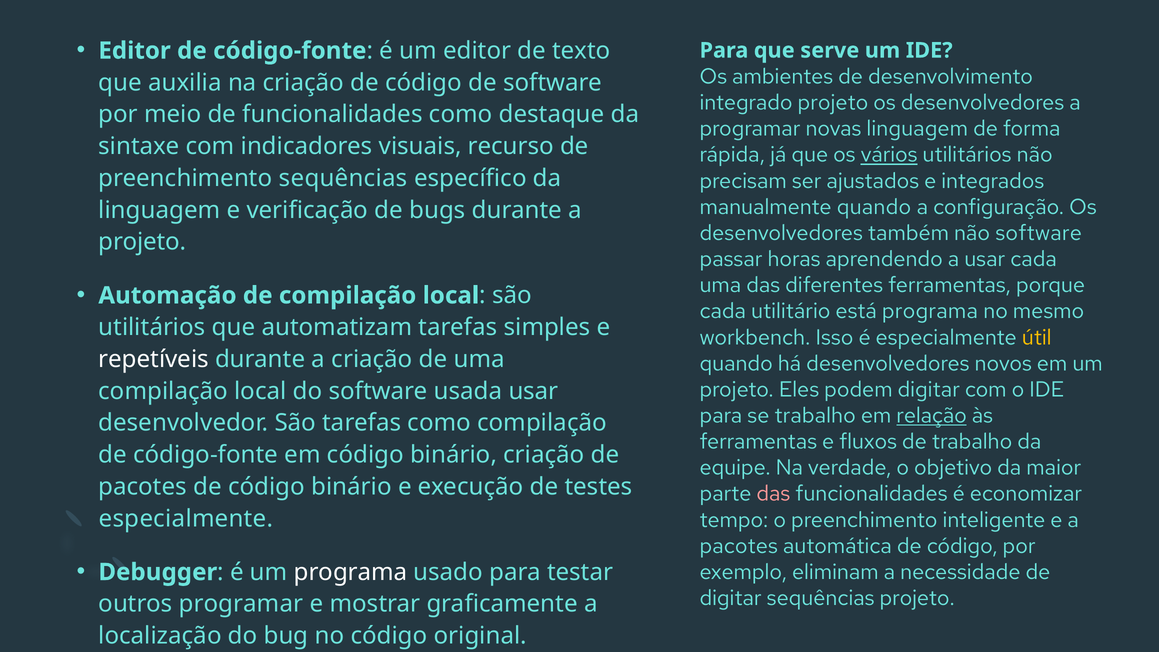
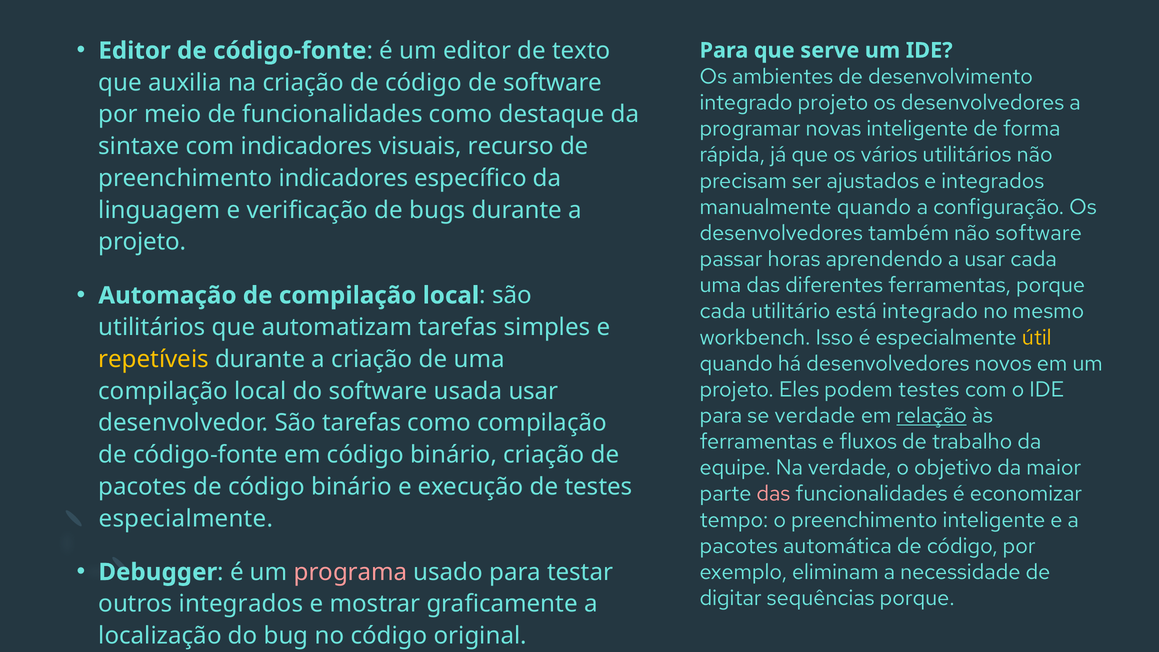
novas linguagem: linguagem -> inteligente
vários underline: present -> none
preenchimento sequências: sequências -> indicadores
está programa: programa -> integrado
repetíveis colour: white -> yellow
podem digitar: digitar -> testes
se trabalho: trabalho -> verdade
programa at (350, 572) colour: white -> pink
sequências projeto: projeto -> porque
outros programar: programar -> integrados
